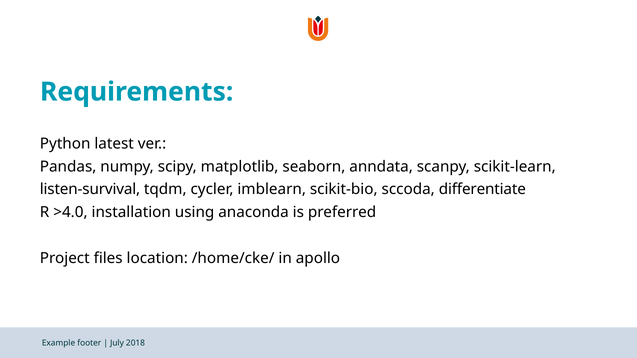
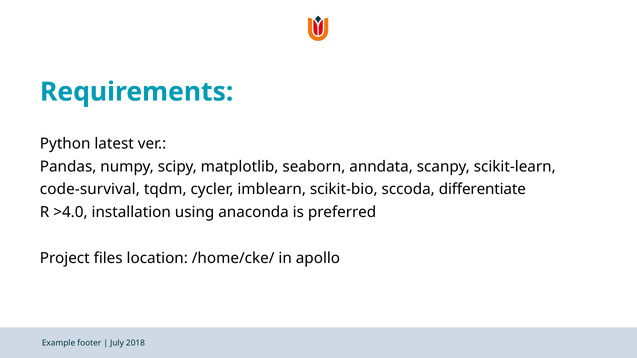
listen-survival: listen-survival -> code-survival
